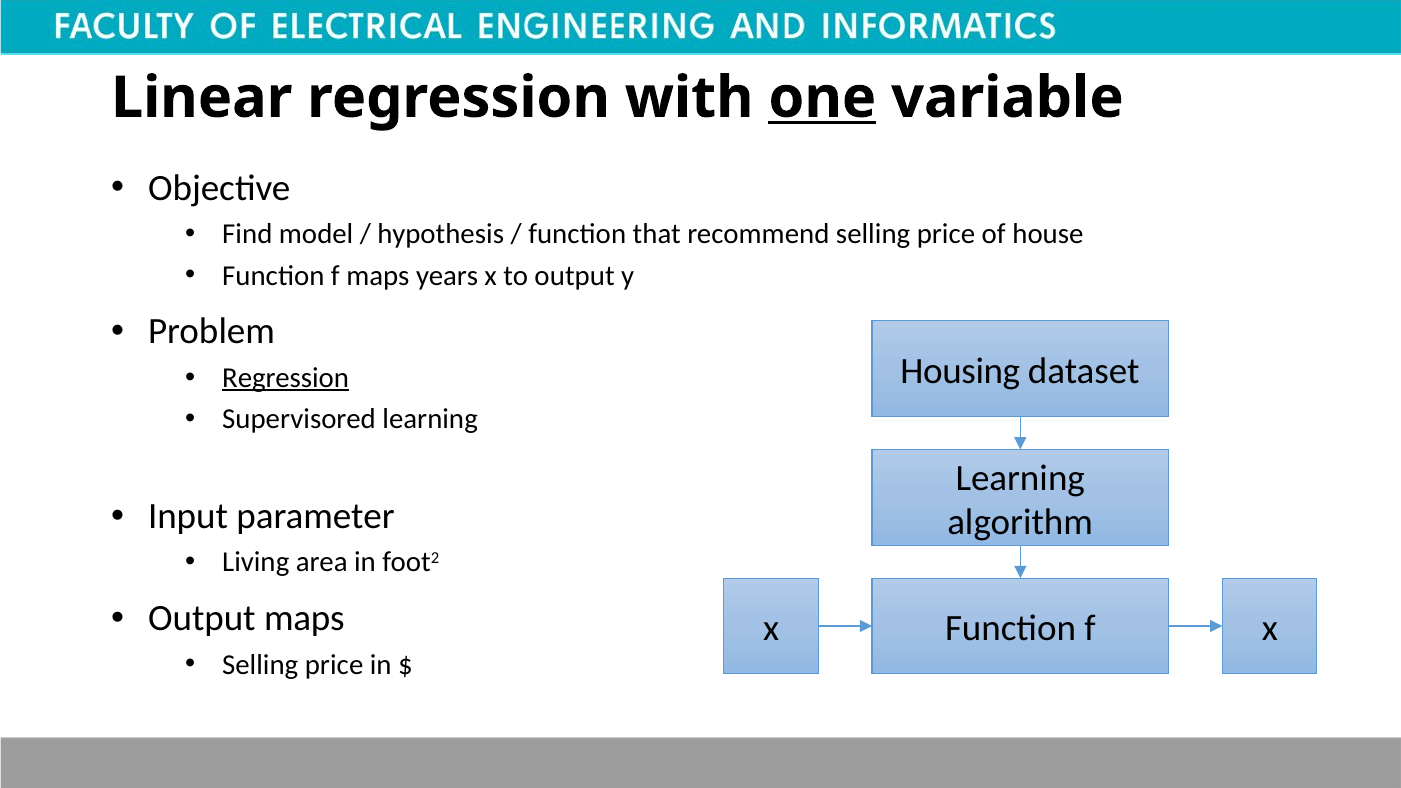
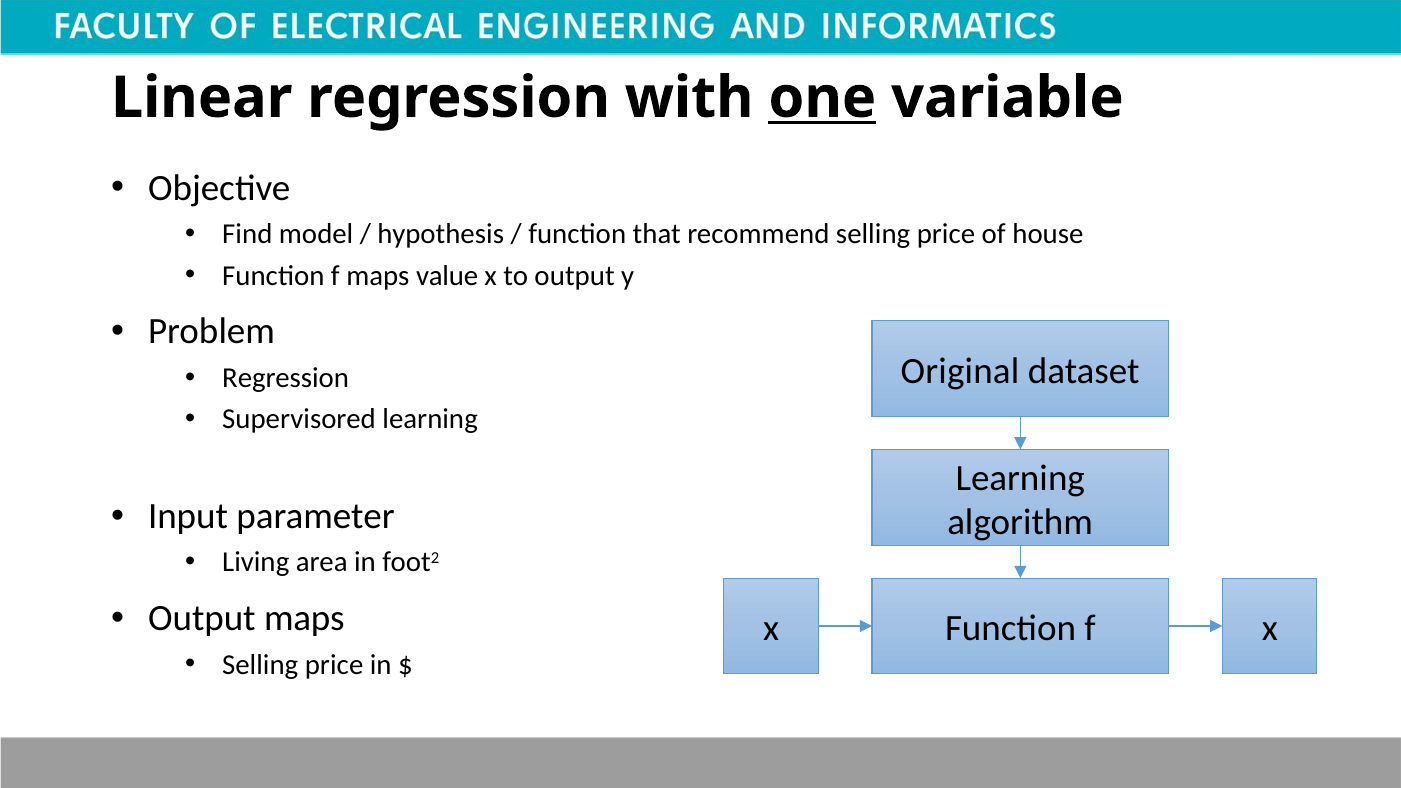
years: years -> value
Housing: Housing -> Original
Regression at (286, 378) underline: present -> none
